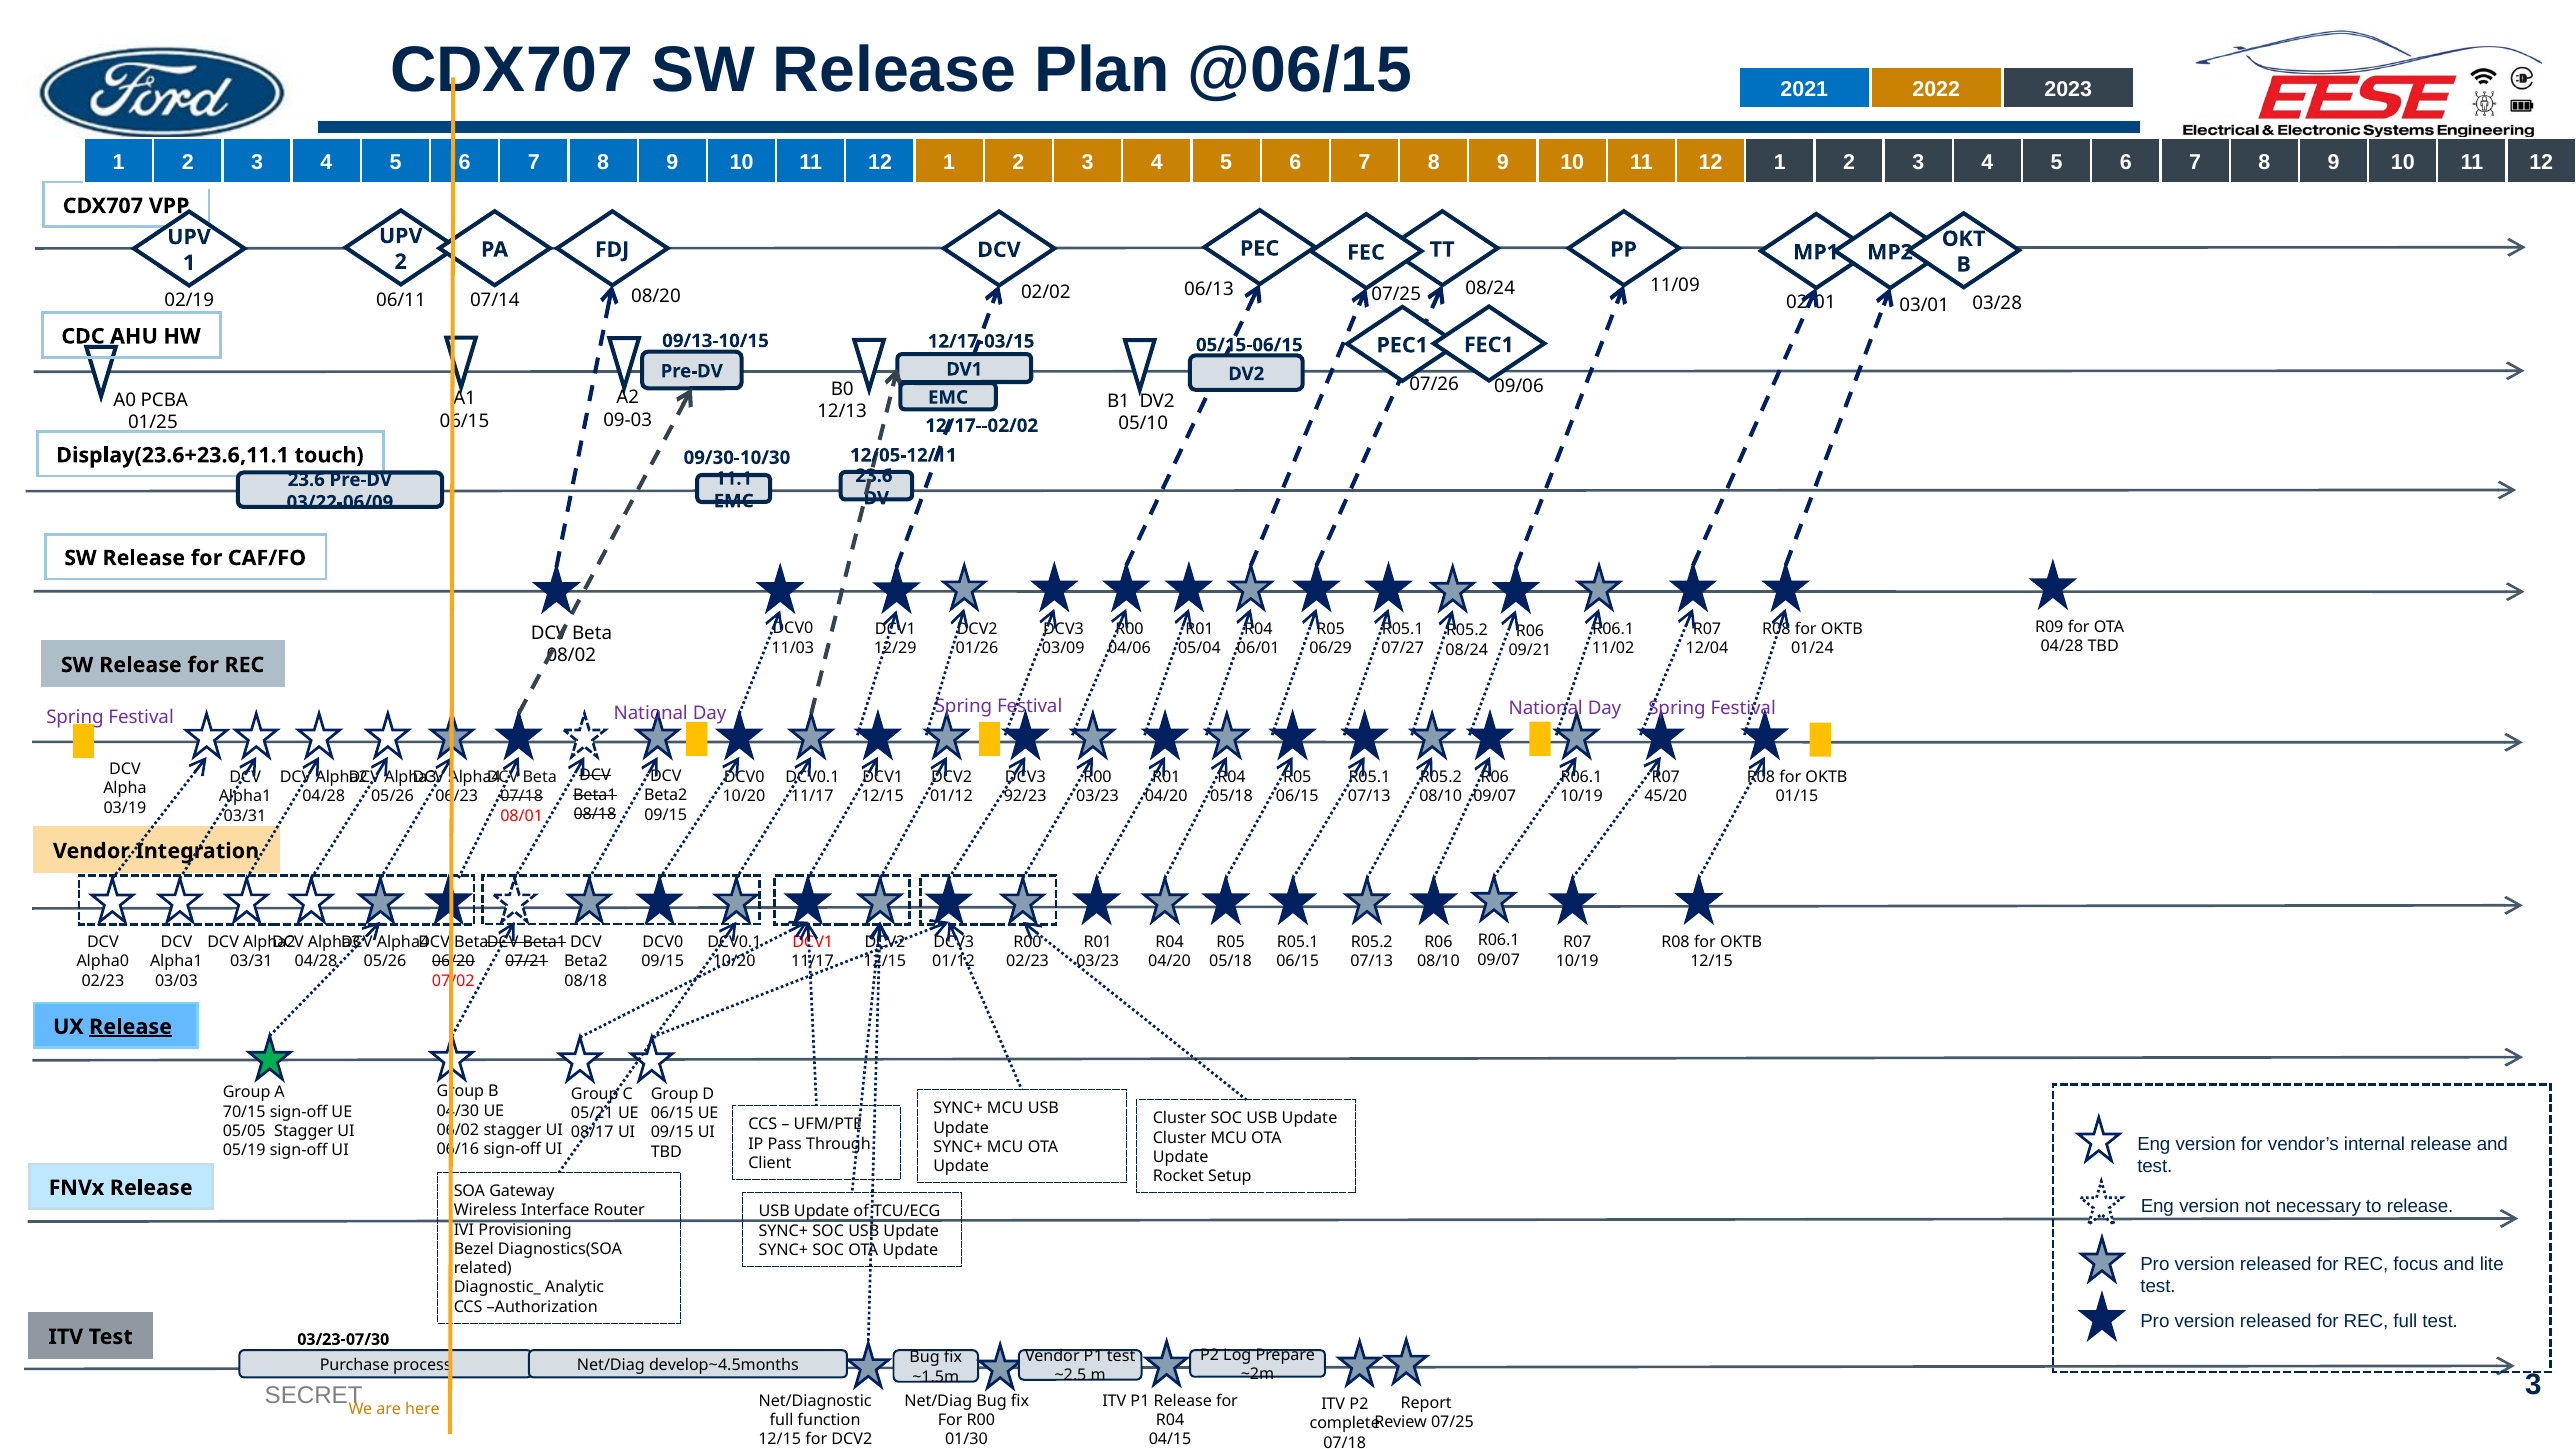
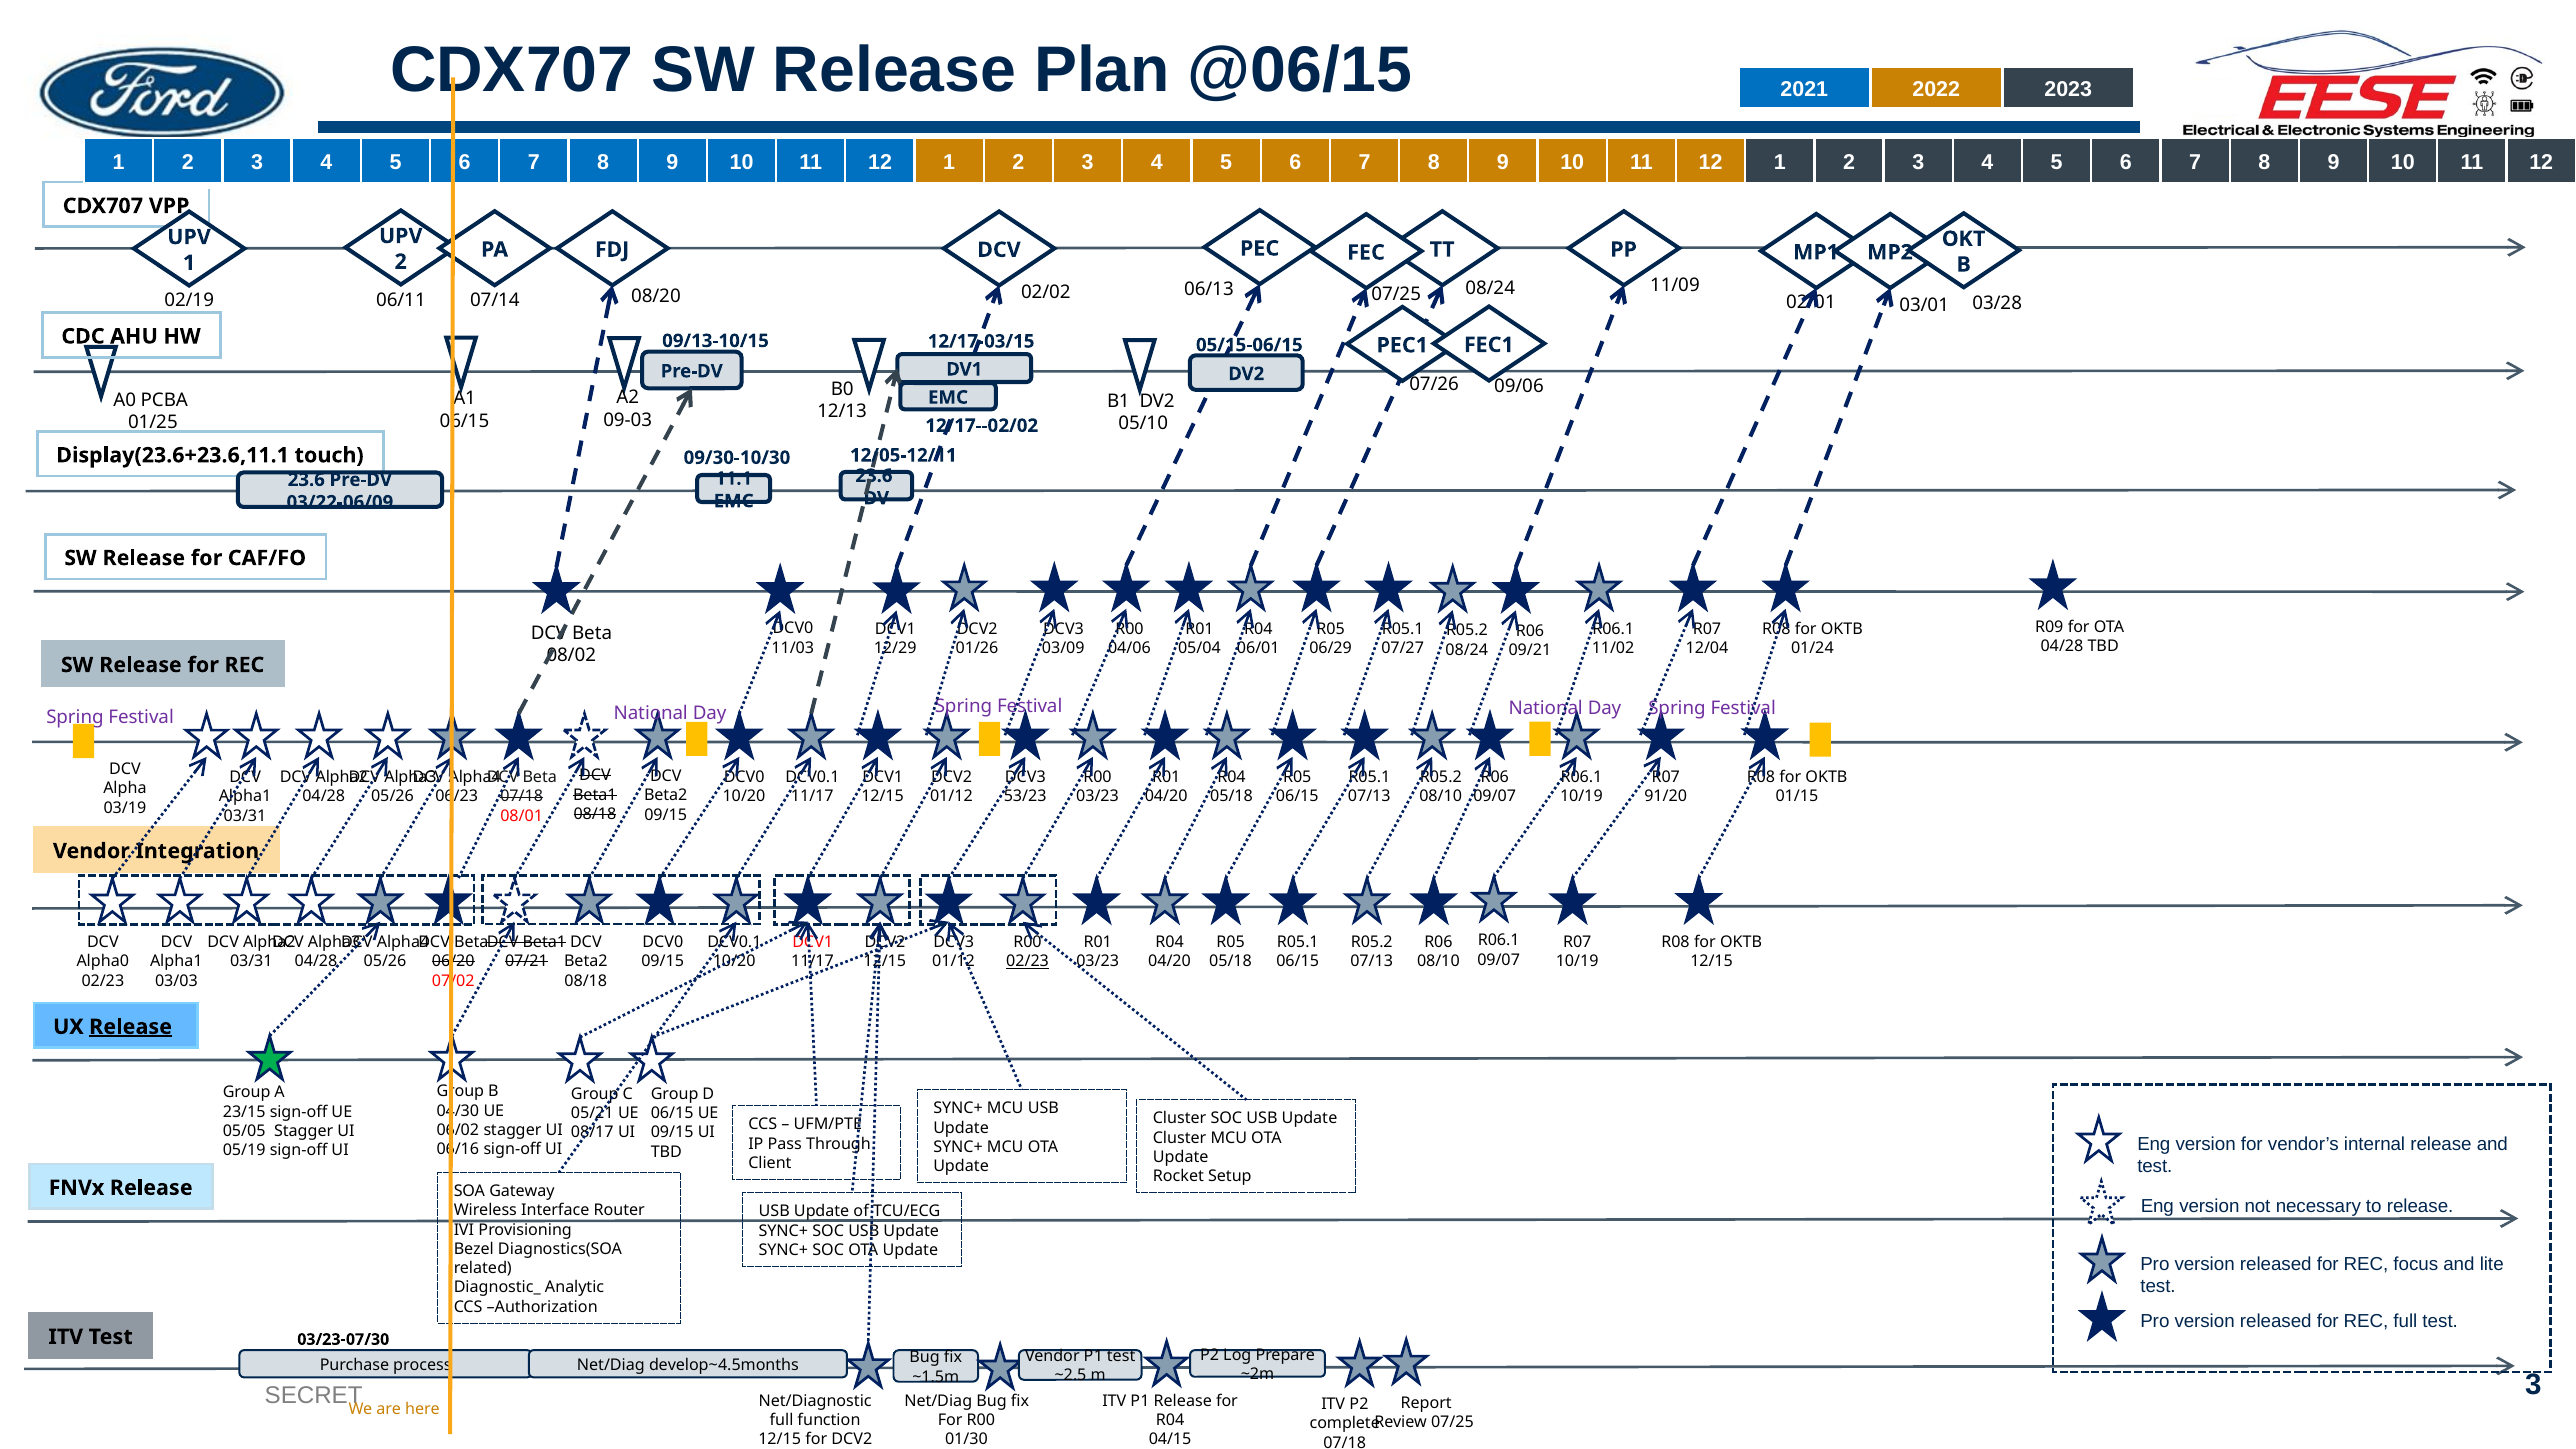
45/20: 45/20 -> 91/20
92/23: 92/23 -> 53/23
02/23 at (1028, 961) underline: none -> present
70/15: 70/15 -> 23/15
